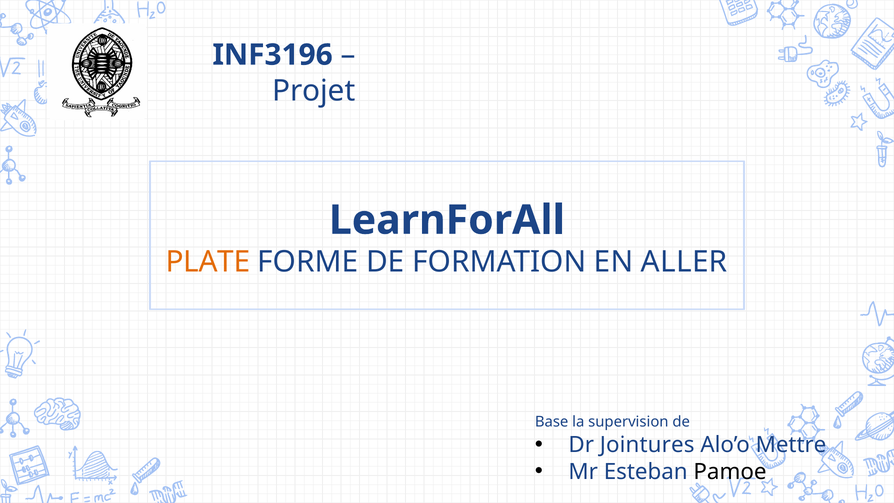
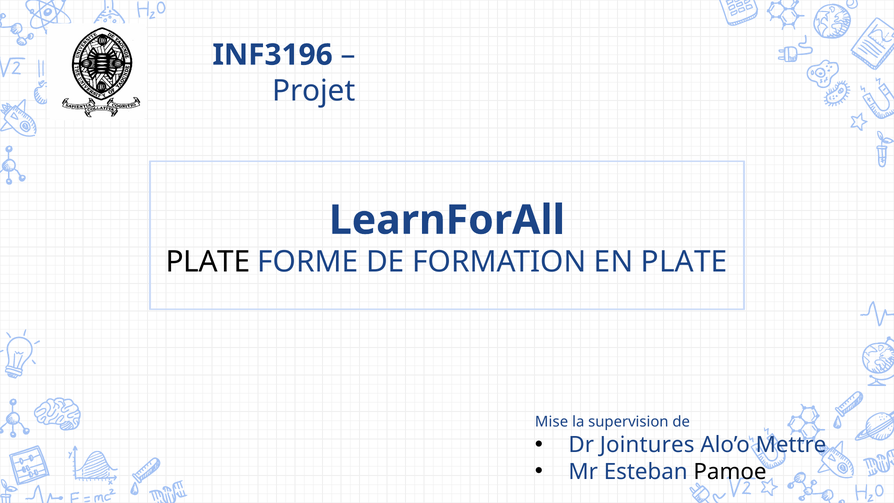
PLATE at (208, 262) colour: orange -> black
EN ALLER: ALLER -> PLATE
Base: Base -> Mise
